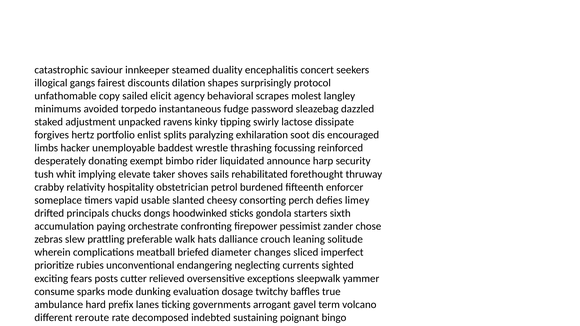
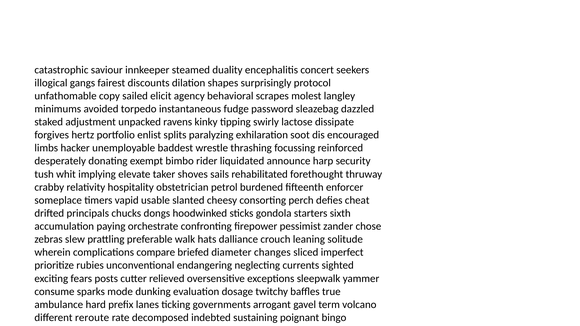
limey: limey -> cheat
meatball: meatball -> compare
